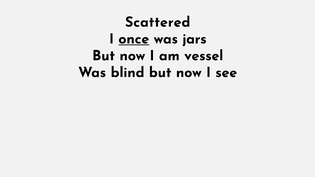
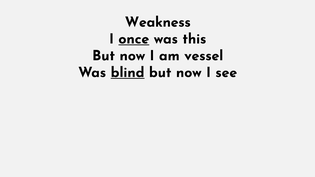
Scattered: Scattered -> Weakness
jars: jars -> this
blind underline: none -> present
